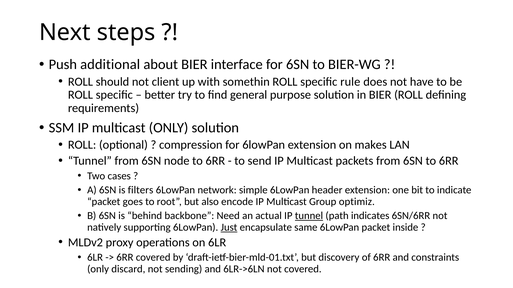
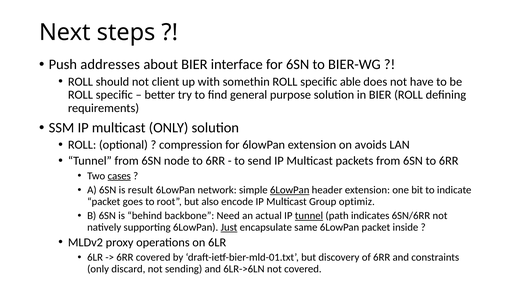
additional: additional -> addresses
rule: rule -> able
makes: makes -> avoids
cases underline: none -> present
filters: filters -> result
6LowPan at (290, 190) underline: none -> present
